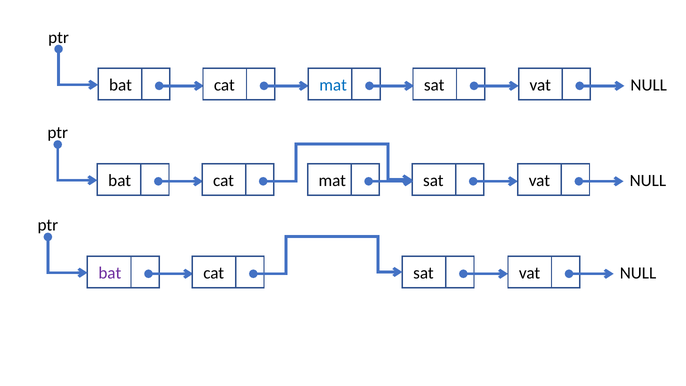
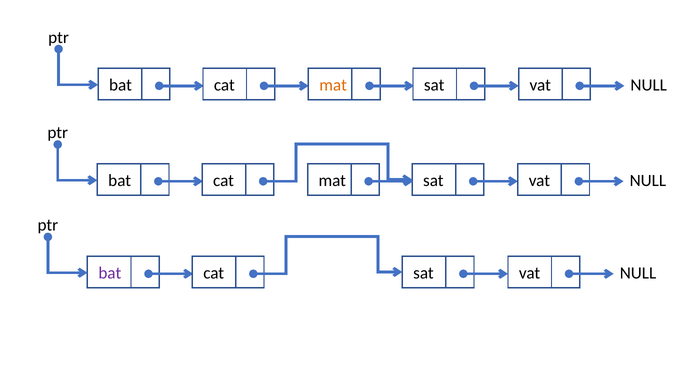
mat at (333, 85) colour: blue -> orange
